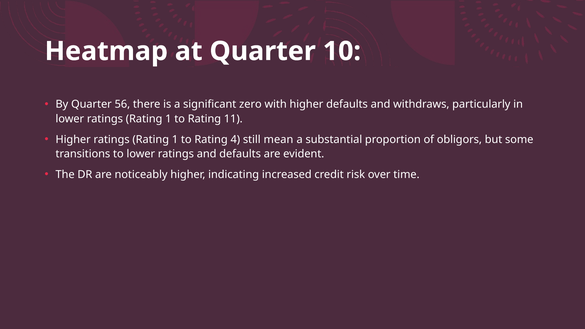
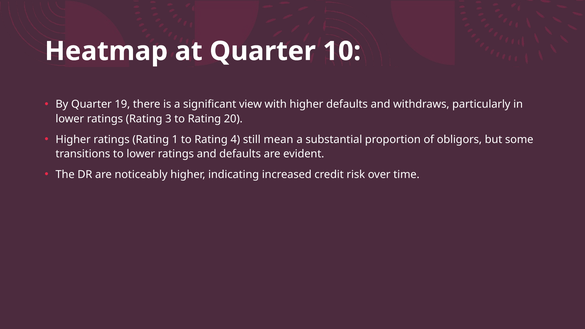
56: 56 -> 19
zero: zero -> view
lower ratings Rating 1: 1 -> 3
11: 11 -> 20
